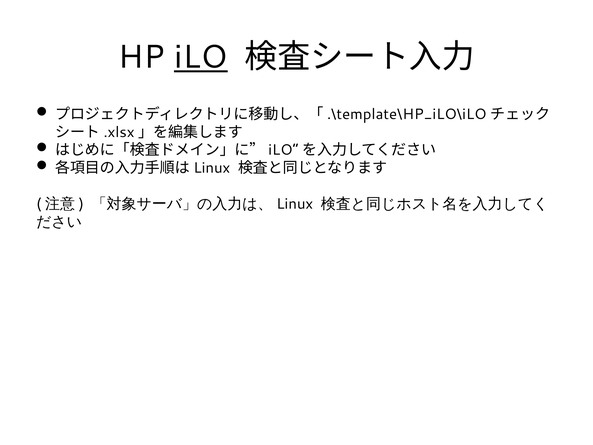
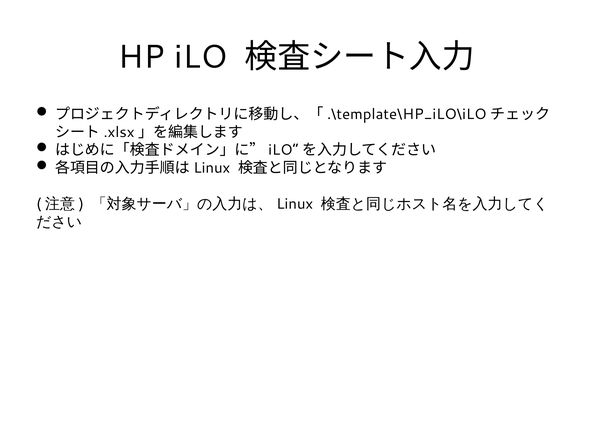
iLO underline: present -> none
